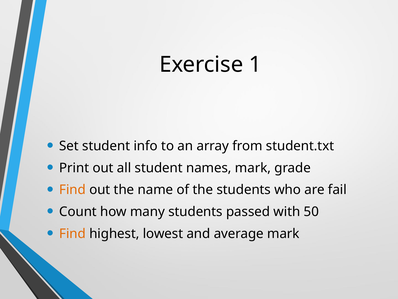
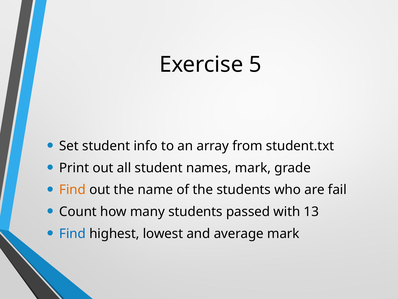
1: 1 -> 5
50: 50 -> 13
Find at (73, 233) colour: orange -> blue
